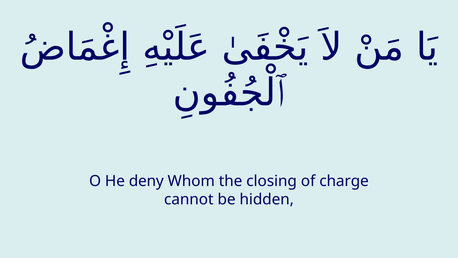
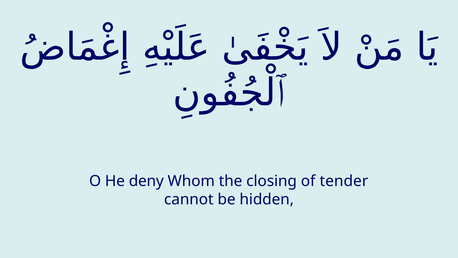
charge: charge -> tender
